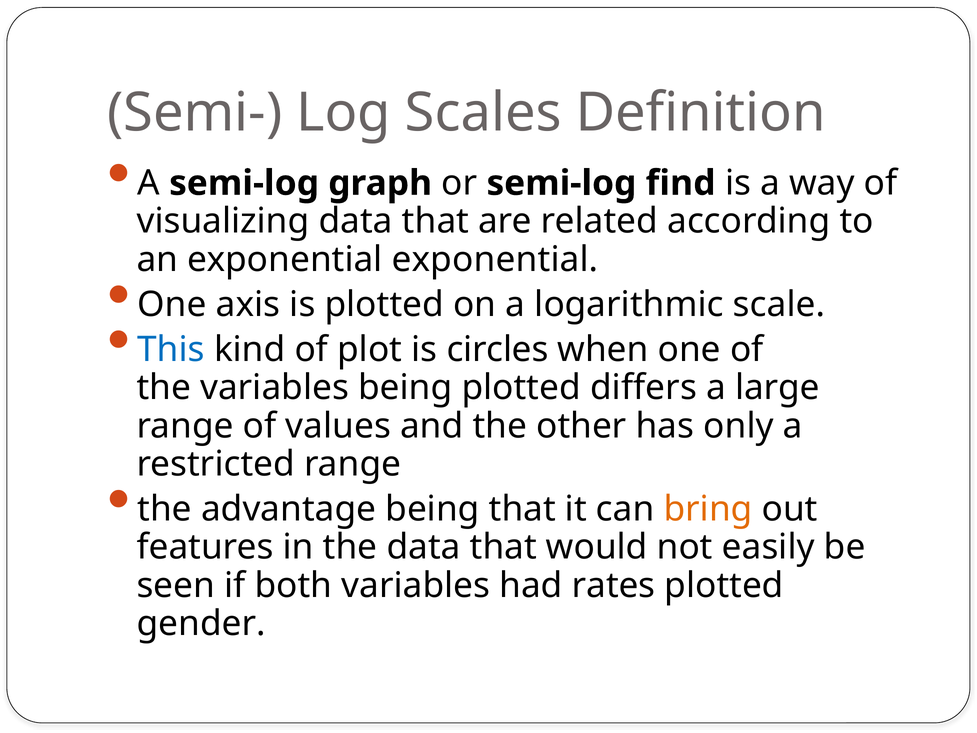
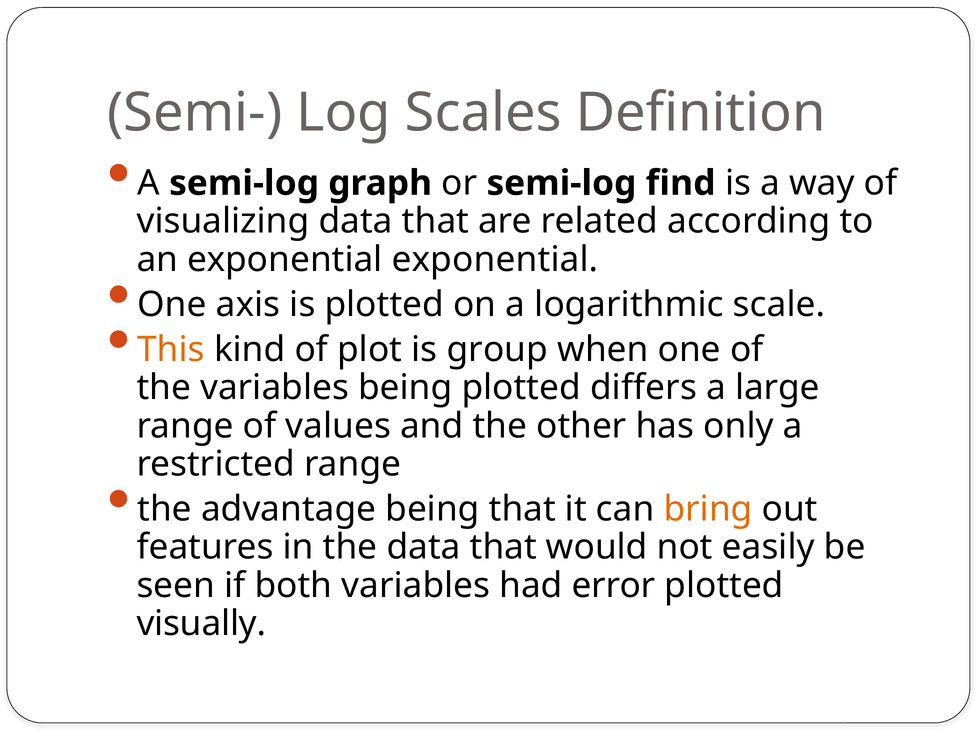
This colour: blue -> orange
circles: circles -> group
rates: rates -> error
gender: gender -> visually
